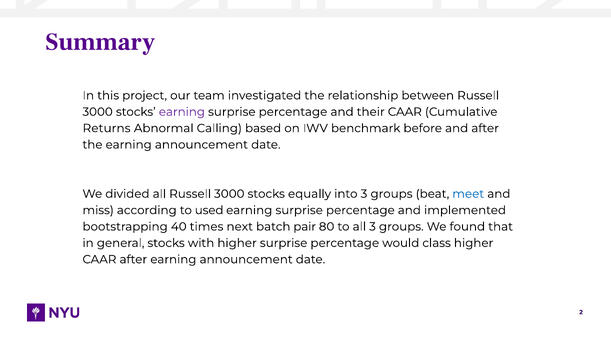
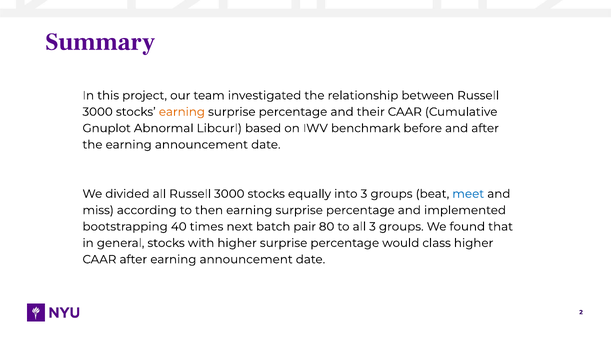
earning at (182, 112) colour: purple -> orange
Returns: Returns -> Gnuplot
Calling: Calling -> Libcurl
used: used -> then
